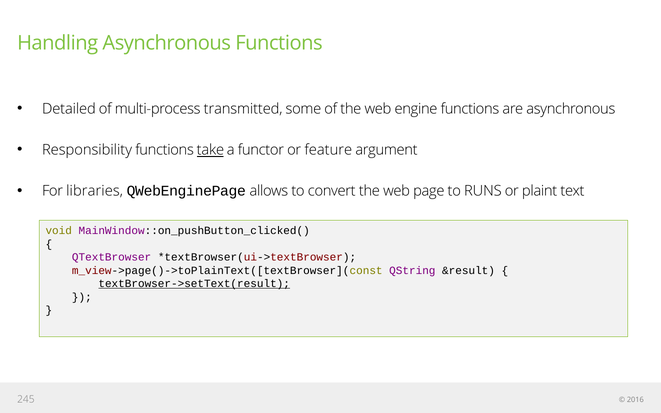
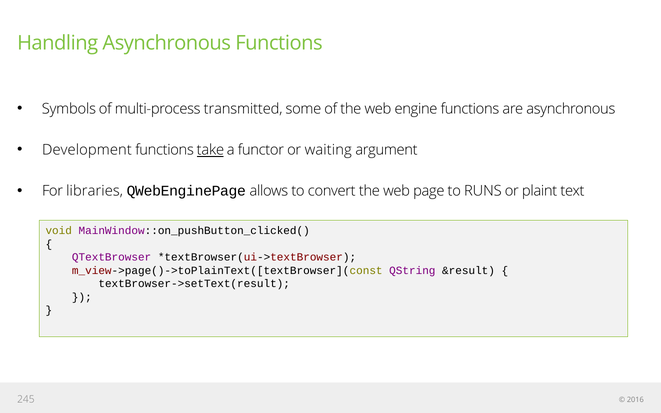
Detailed: Detailed -> Symbols
Responsibility: Responsibility -> Development
feature: feature -> waiting
textBrowser->setText(result underline: present -> none
